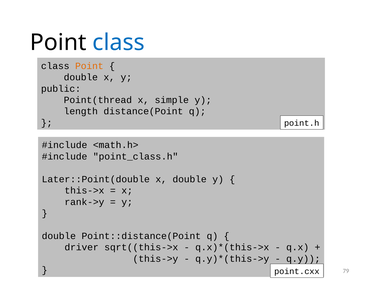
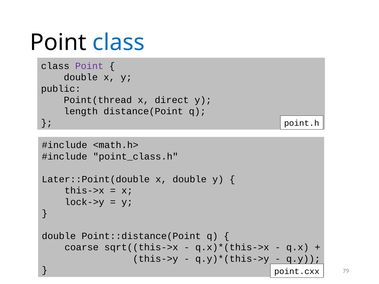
Point at (89, 66) colour: orange -> purple
simple: simple -> direct
rank->y: rank->y -> lock->y
driver: driver -> coarse
